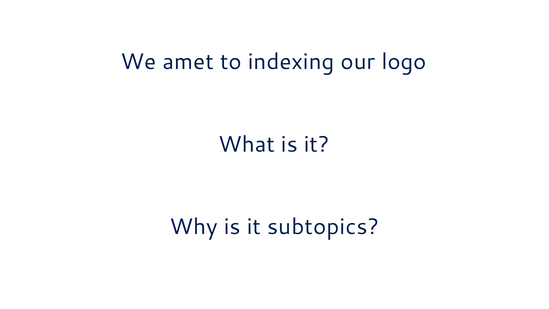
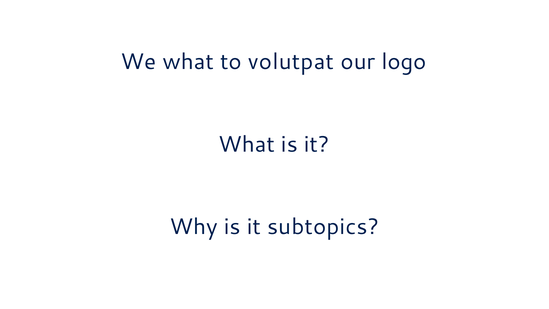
We amet: amet -> what
indexing: indexing -> volutpat
